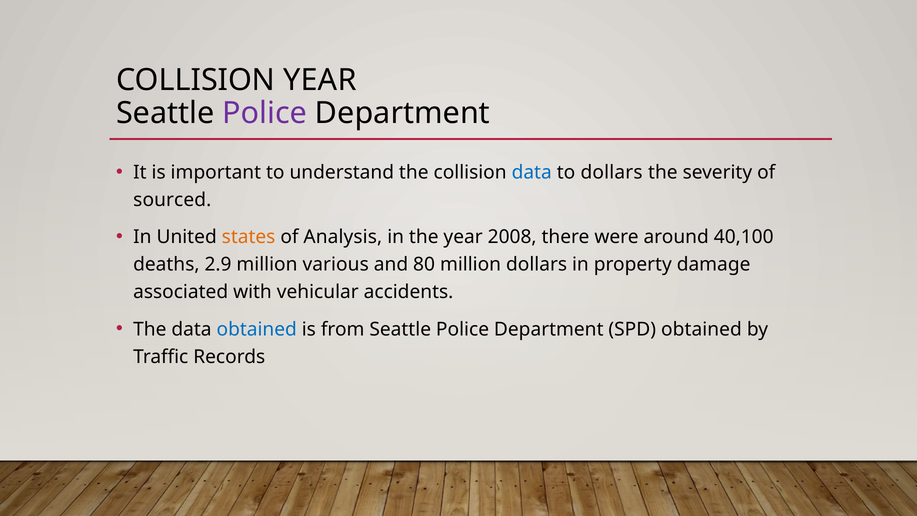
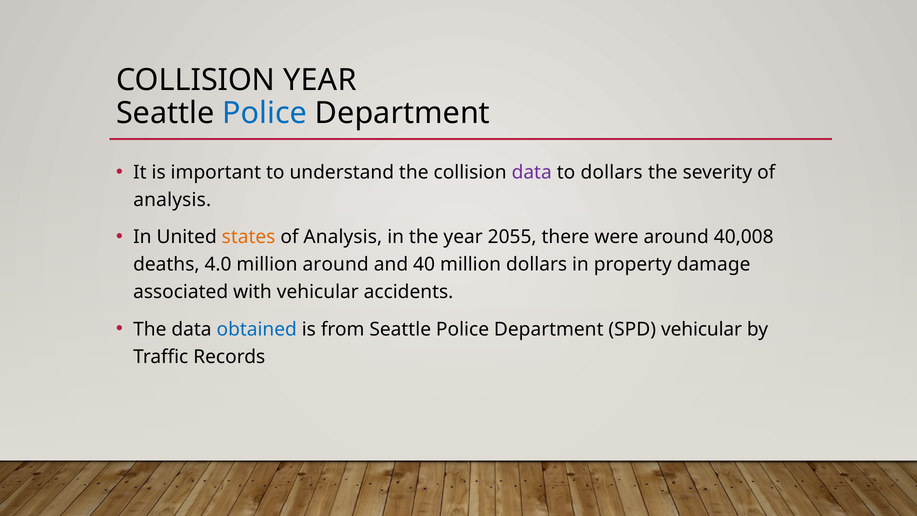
Police at (265, 113) colour: purple -> blue
data at (532, 172) colour: blue -> purple
sourced at (172, 200): sourced -> analysis
2008: 2008 -> 2055
40,100: 40,100 -> 40,008
2.9: 2.9 -> 4.0
million various: various -> around
80: 80 -> 40
SPD obtained: obtained -> vehicular
